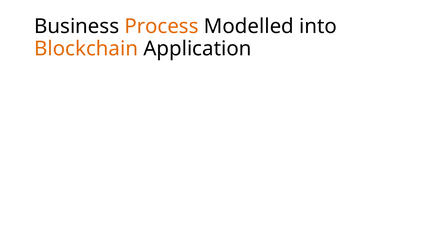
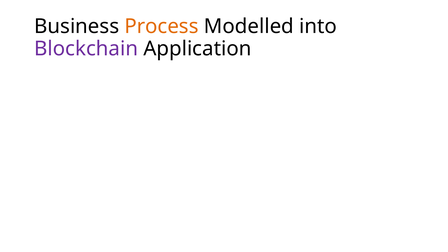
Blockchain colour: orange -> purple
